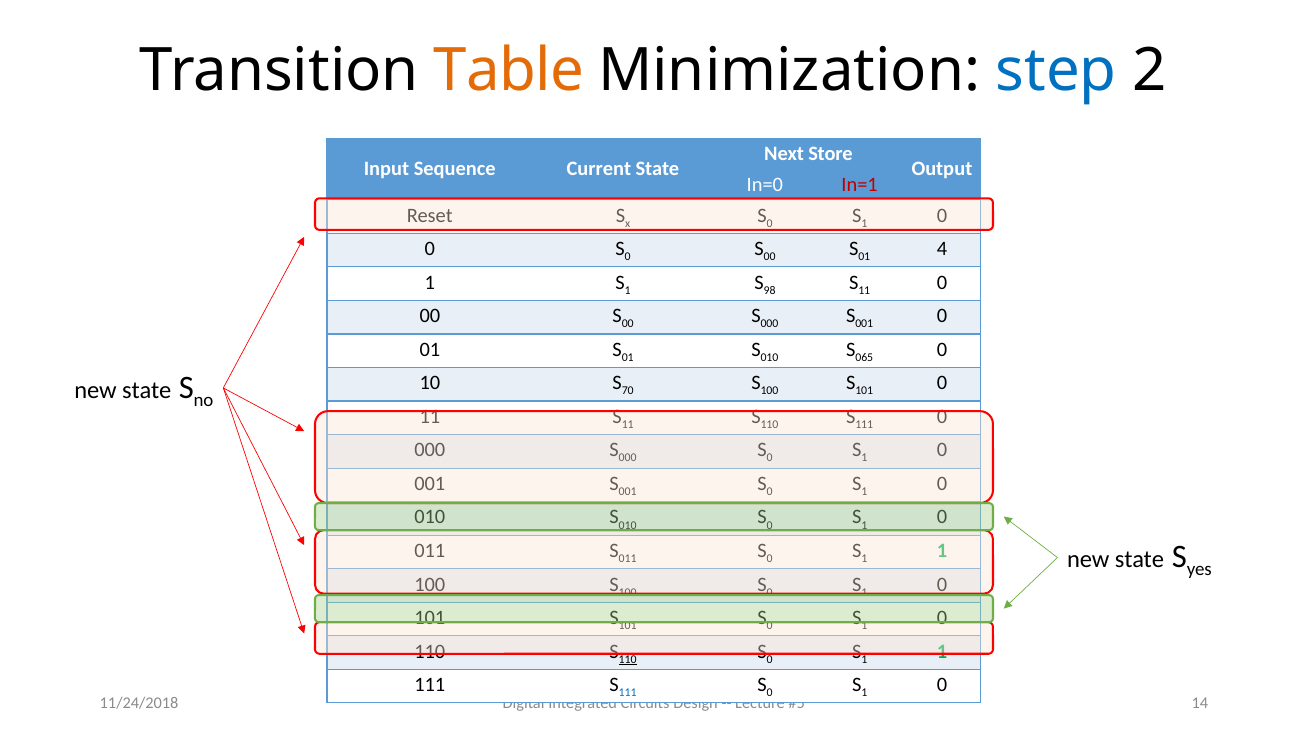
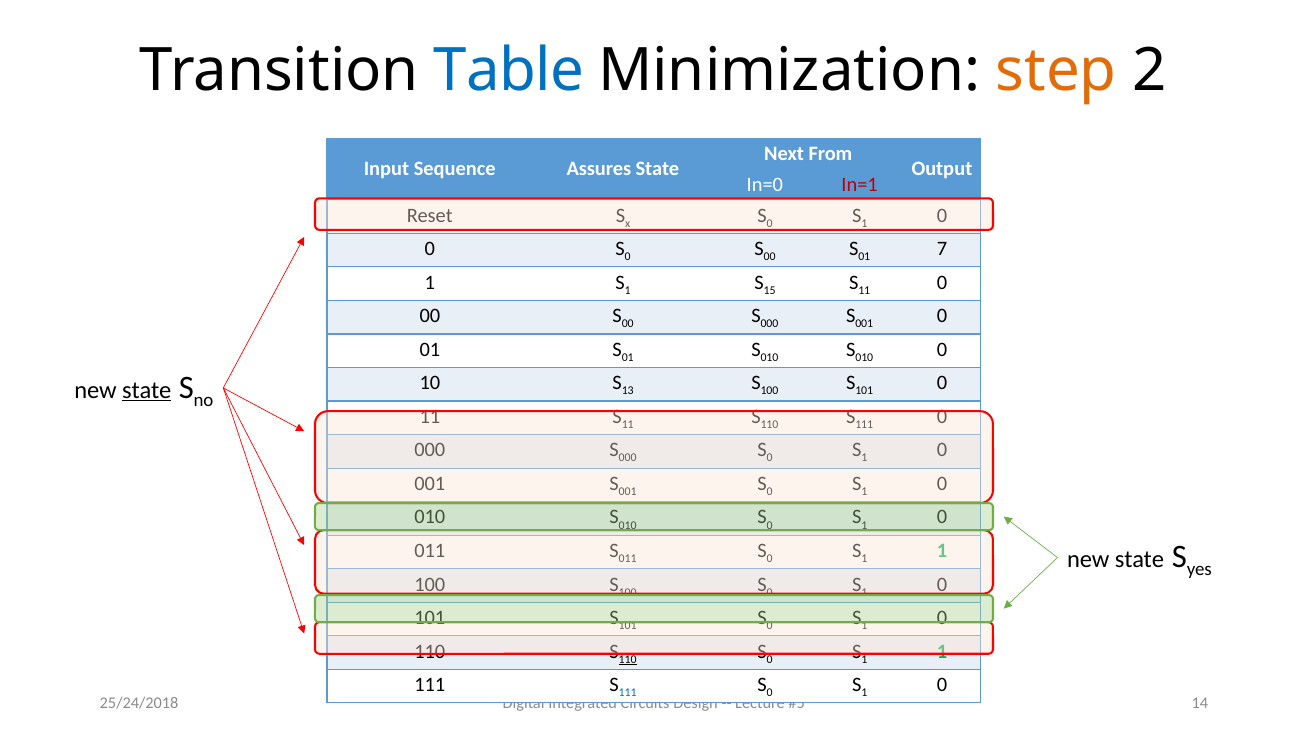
Table colour: orange -> blue
step colour: blue -> orange
Store: Store -> From
Current: Current -> Assures
4: 4 -> 7
98: 98 -> 15
065 at (864, 357): 065 -> 010
70: 70 -> 13
state at (147, 390) underline: none -> present
11/24/2018: 11/24/2018 -> 25/24/2018
